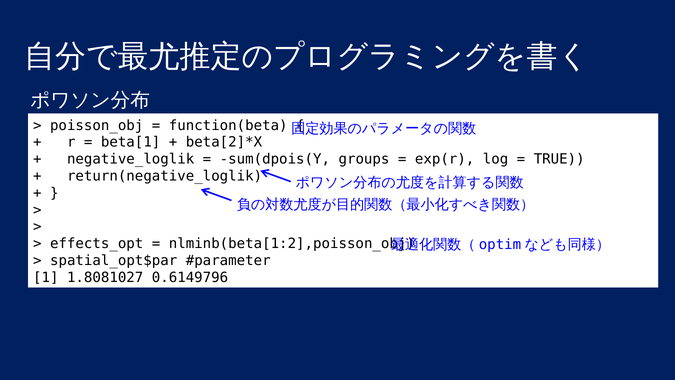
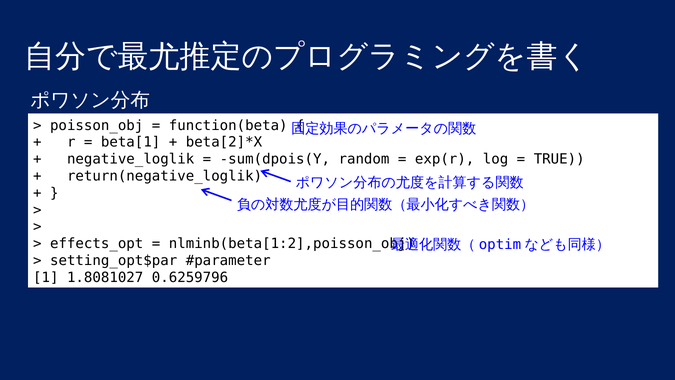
groups: groups -> random
spatial_opt$par: spatial_opt$par -> setting_opt$par
0.6149796: 0.6149796 -> 0.6259796
